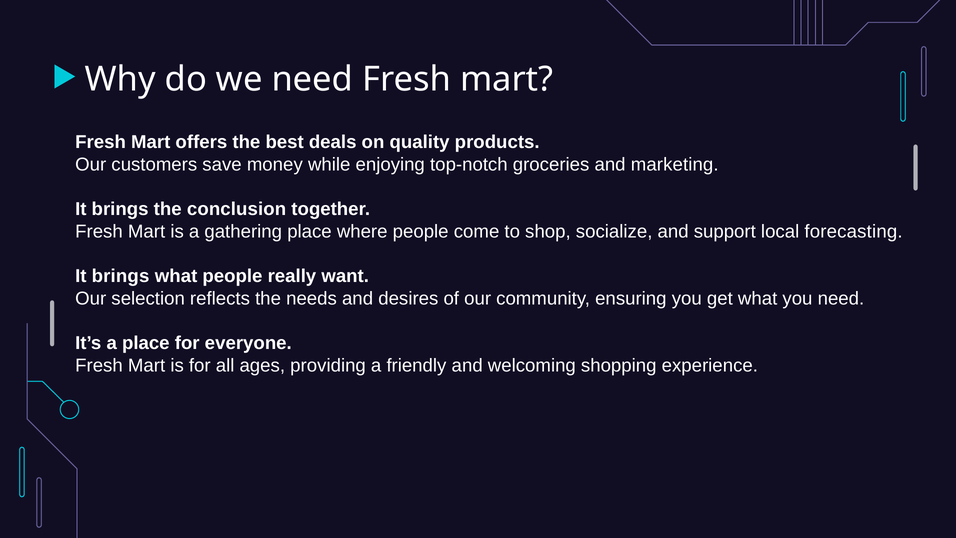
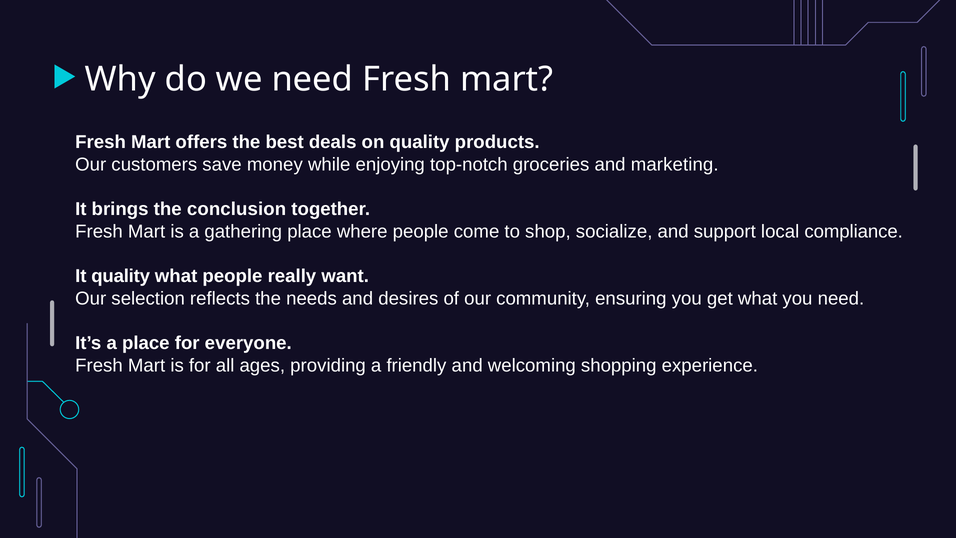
forecasting: forecasting -> compliance
brings at (121, 276): brings -> quality
